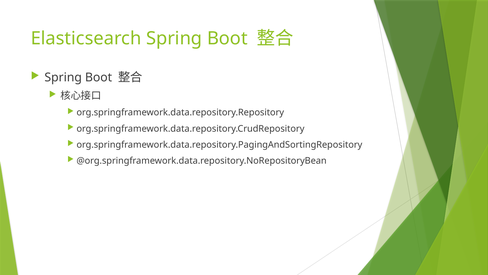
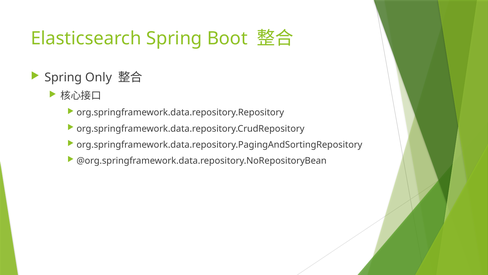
Boot at (99, 77): Boot -> Only
